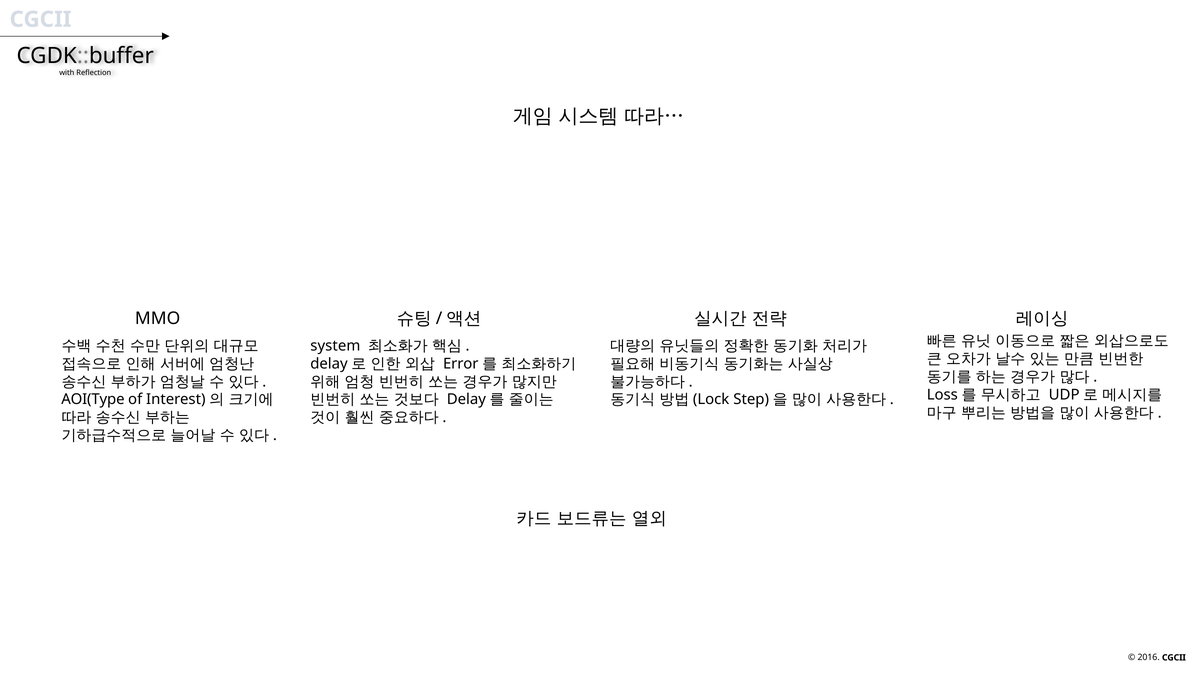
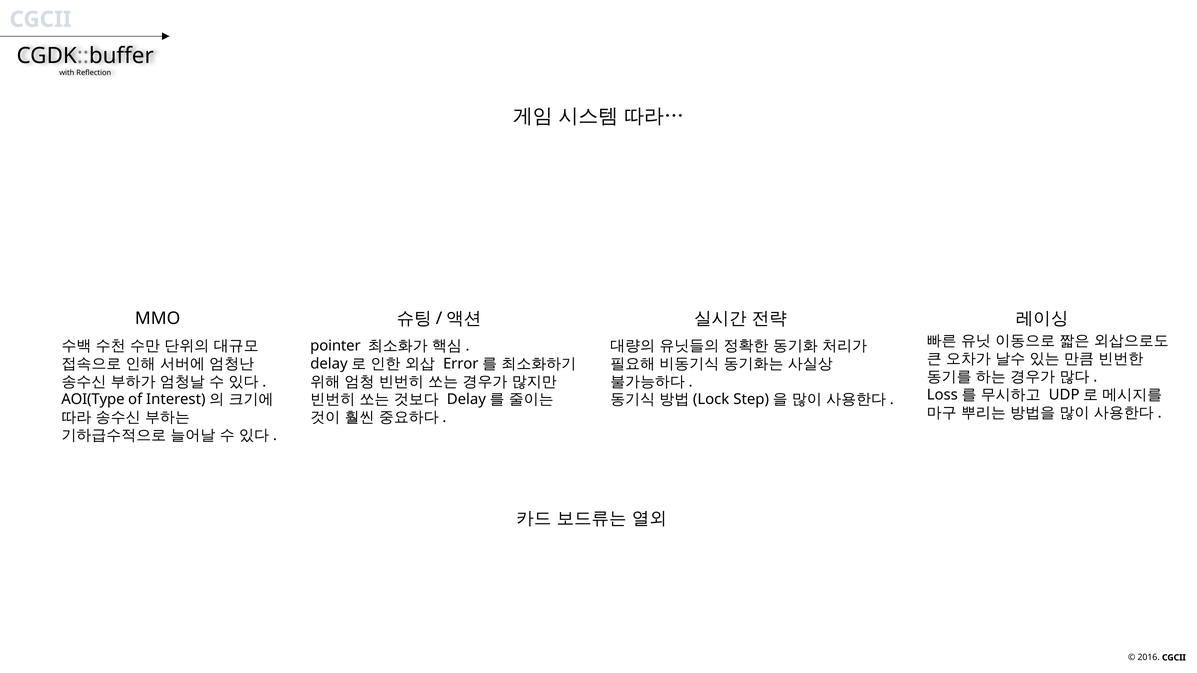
system: system -> pointer
